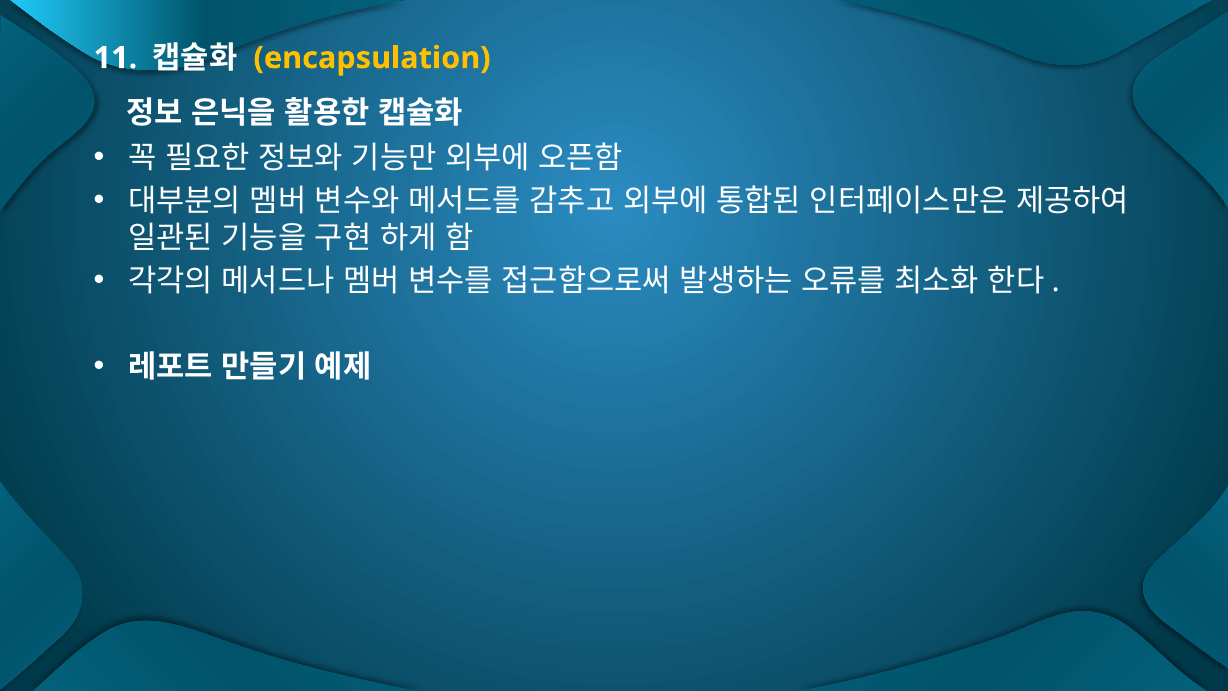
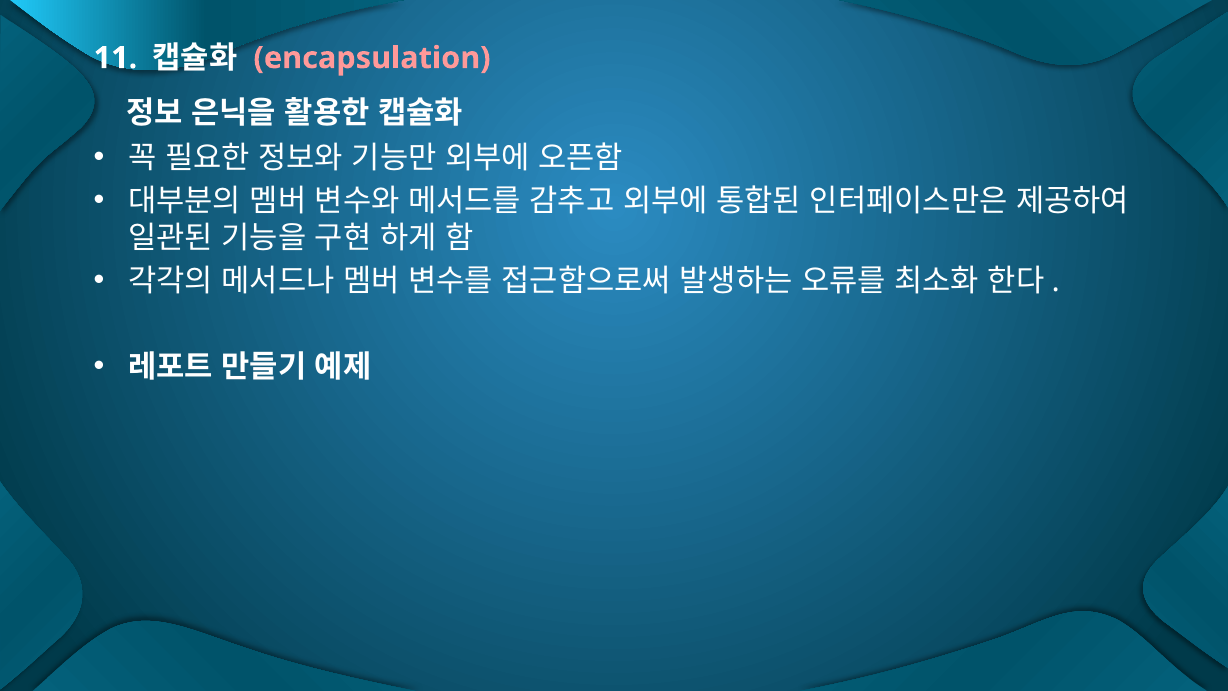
encapsulation colour: yellow -> pink
